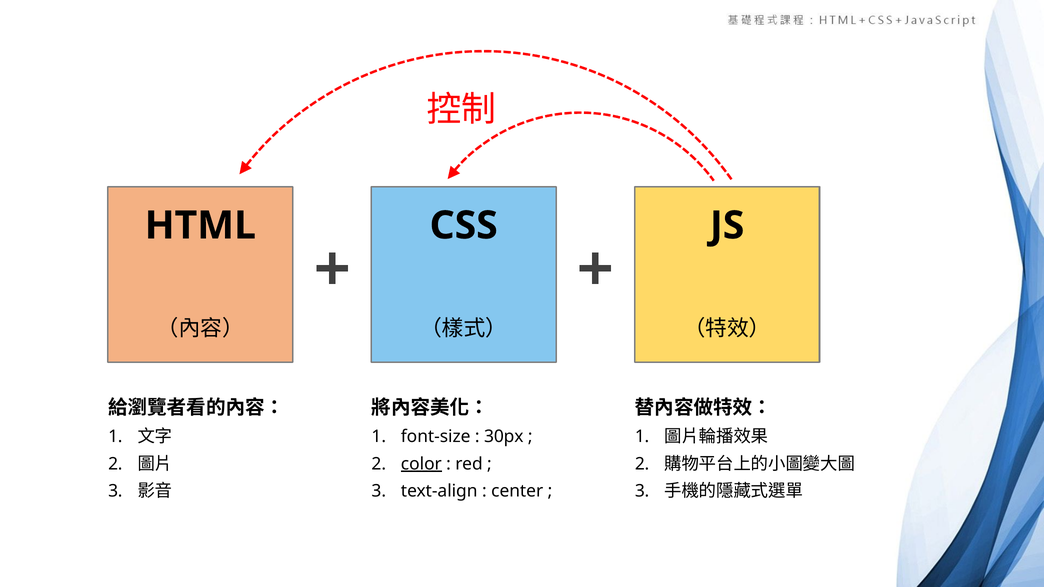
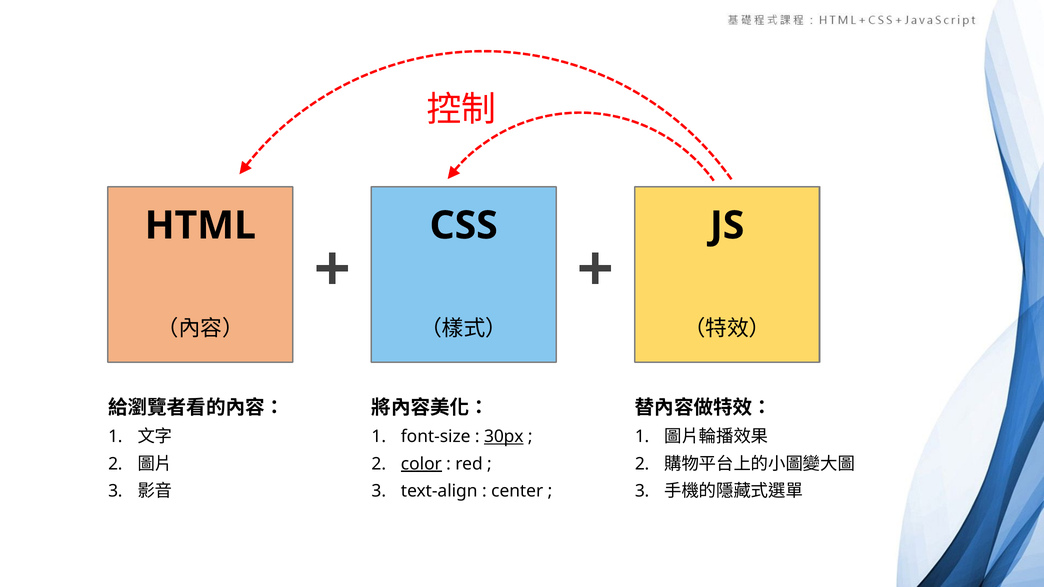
30px underline: none -> present
